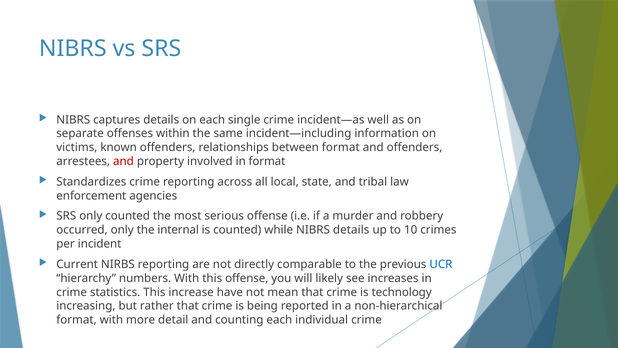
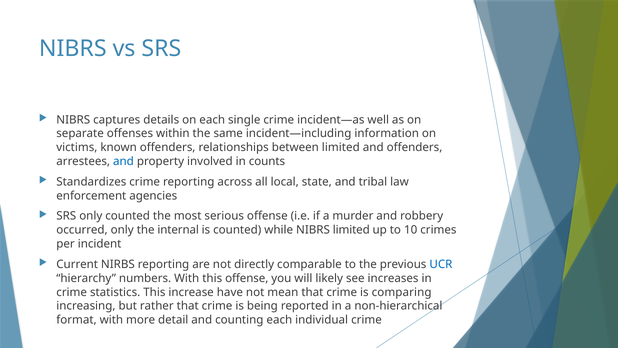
between format: format -> limited
and at (123, 161) colour: red -> blue
in format: format -> counts
NIBRS details: details -> limited
technology: technology -> comparing
